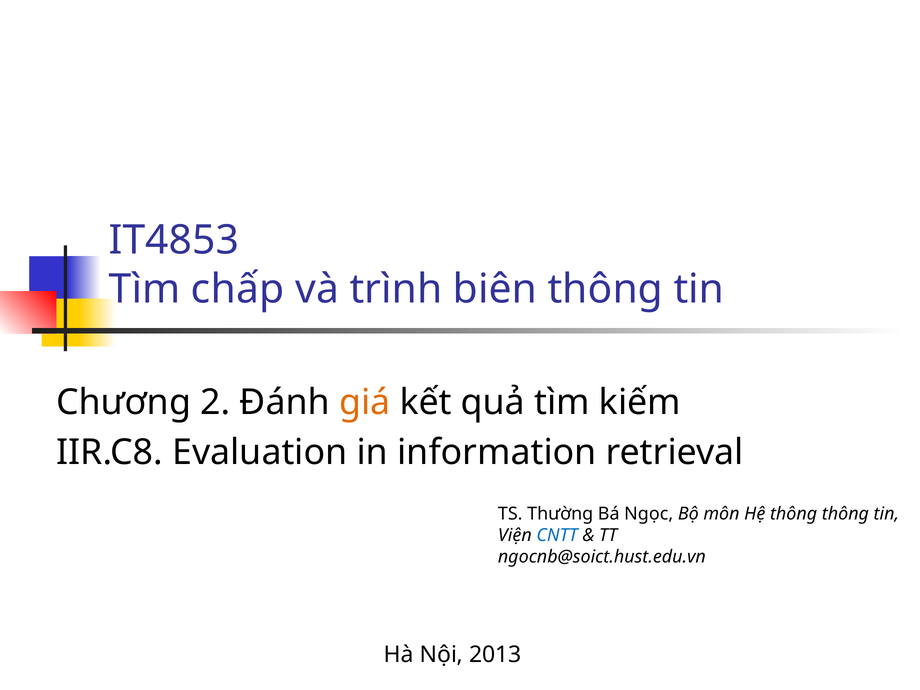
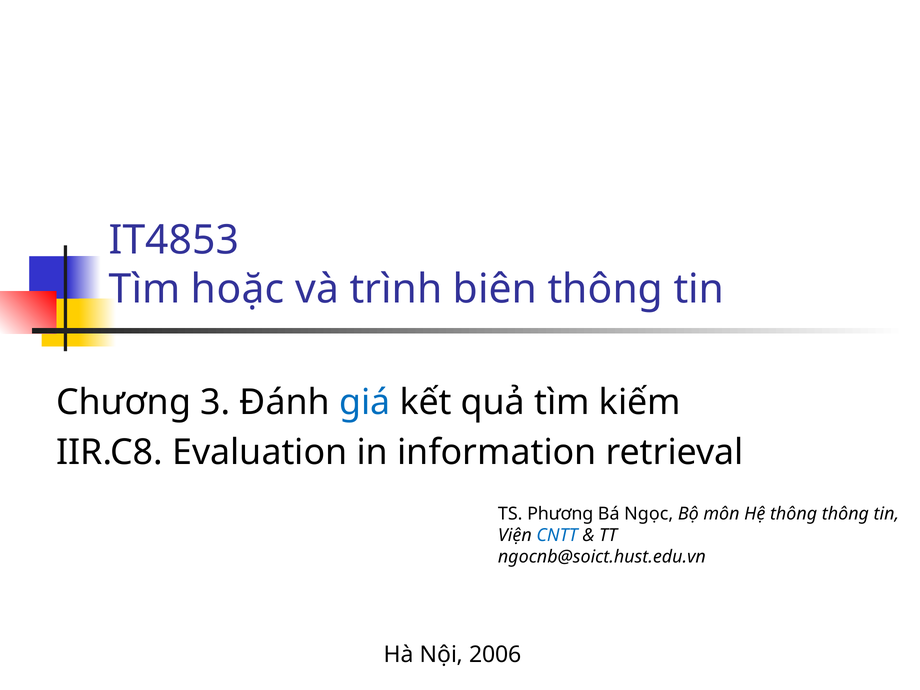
chấp: chấp -> hoặc
2: 2 -> 3
giá colour: orange -> blue
Thường: Thường -> Phương
2013: 2013 -> 2006
